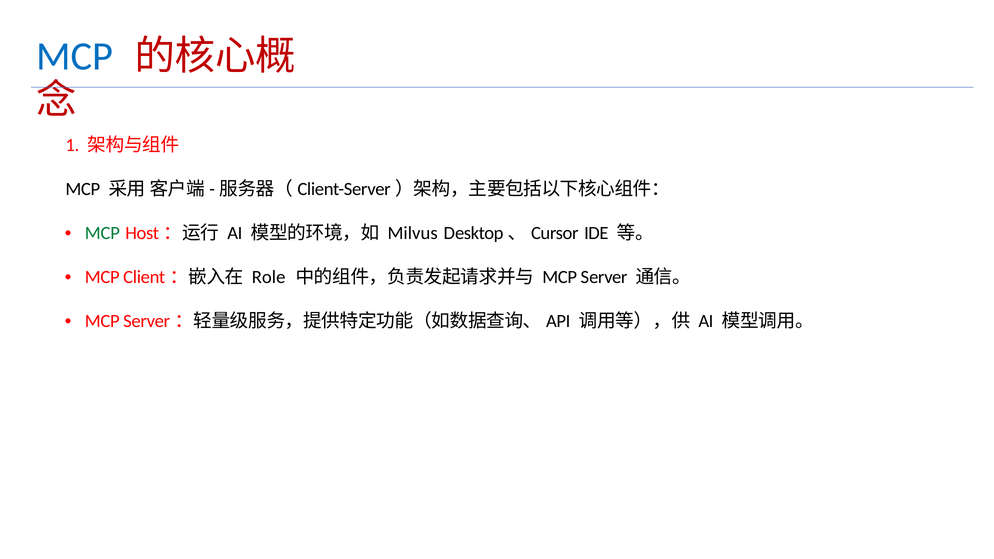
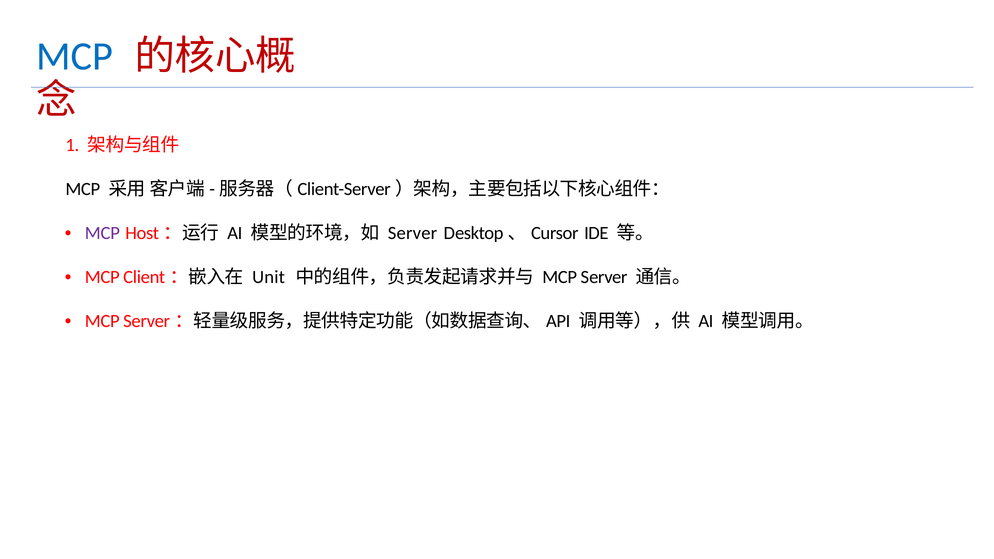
MCP at (102, 233) colour: green -> purple
Milvus at (413, 233): Milvus -> Server
Role: Role -> Unit
